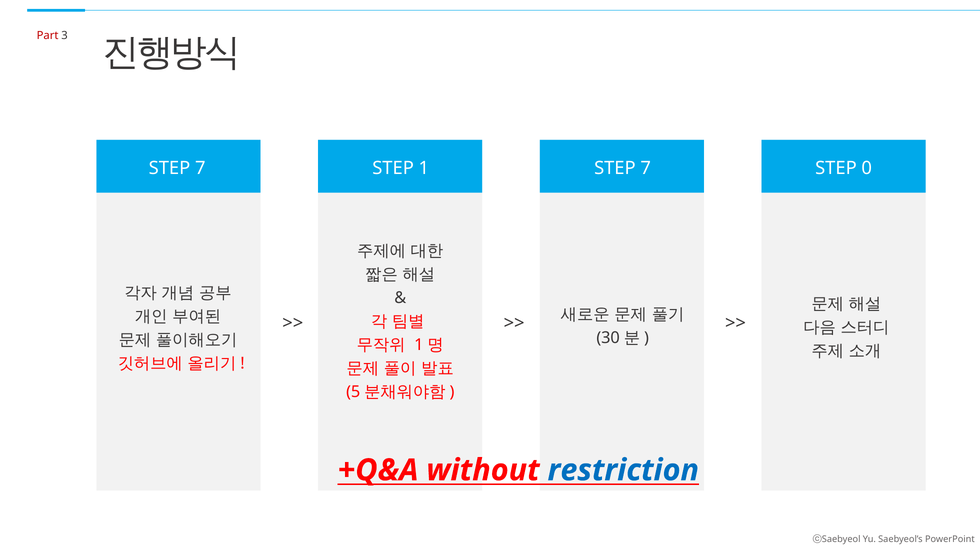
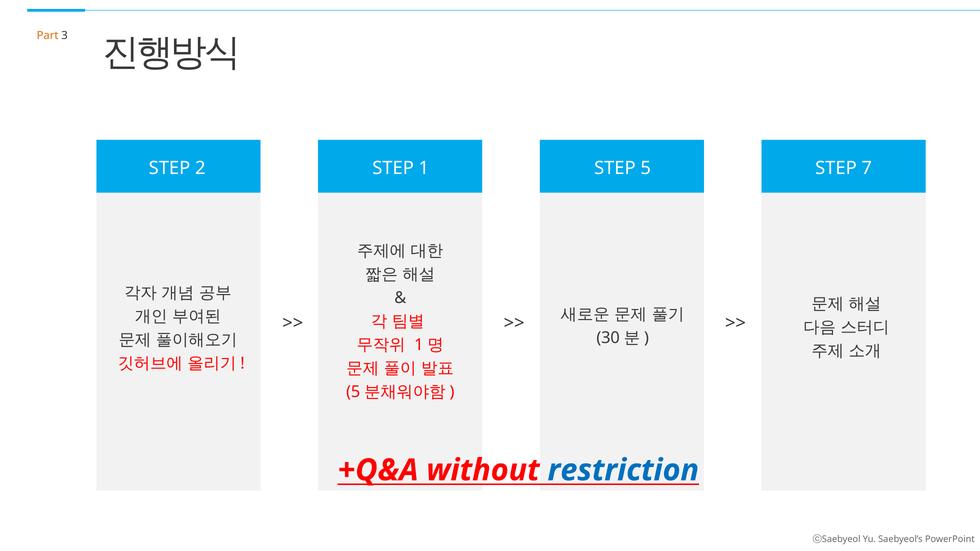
Part colour: red -> orange
7 at (200, 168): 7 -> 2
1 STEP 7: 7 -> 5
0: 0 -> 7
